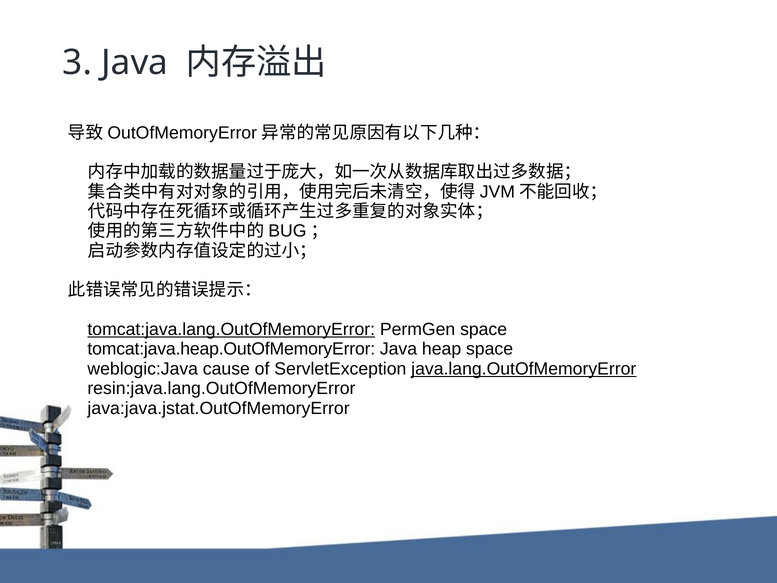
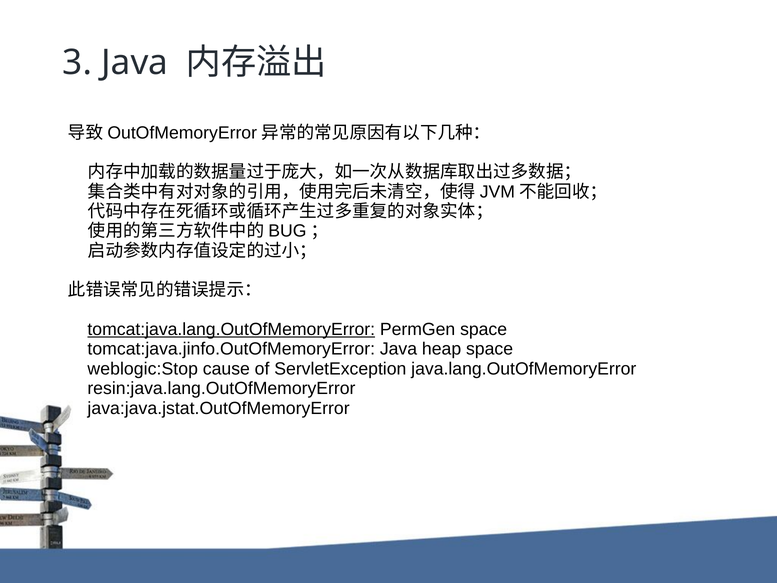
tomcat:java.heap.OutOfMemoryError: tomcat:java.heap.OutOfMemoryError -> tomcat:java.jinfo.OutOfMemoryError
weblogic:Java: weblogic:Java -> weblogic:Stop
java.lang.OutOfMemoryError underline: present -> none
